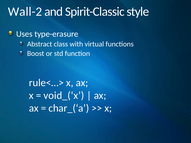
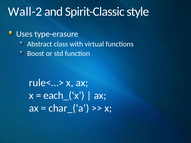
void_(‘x: void_(‘x -> each_(‘x
